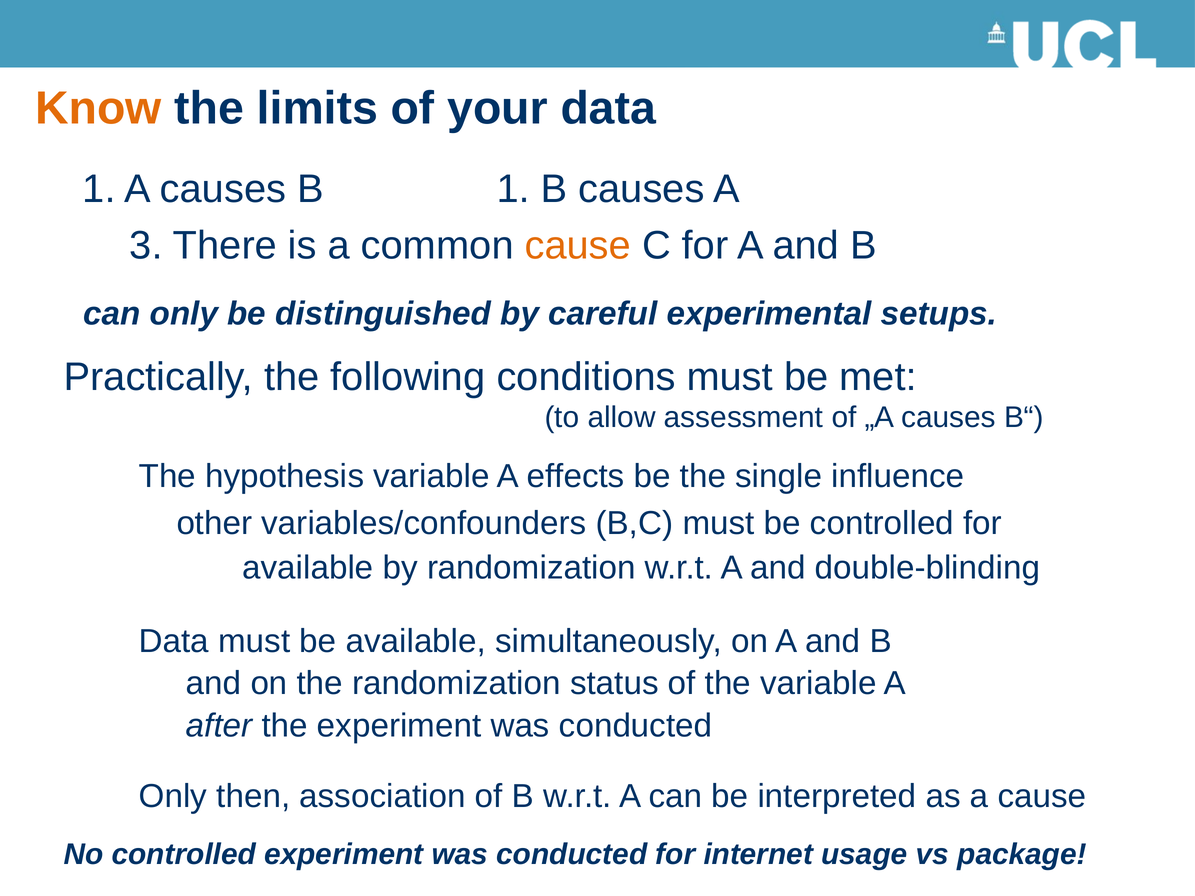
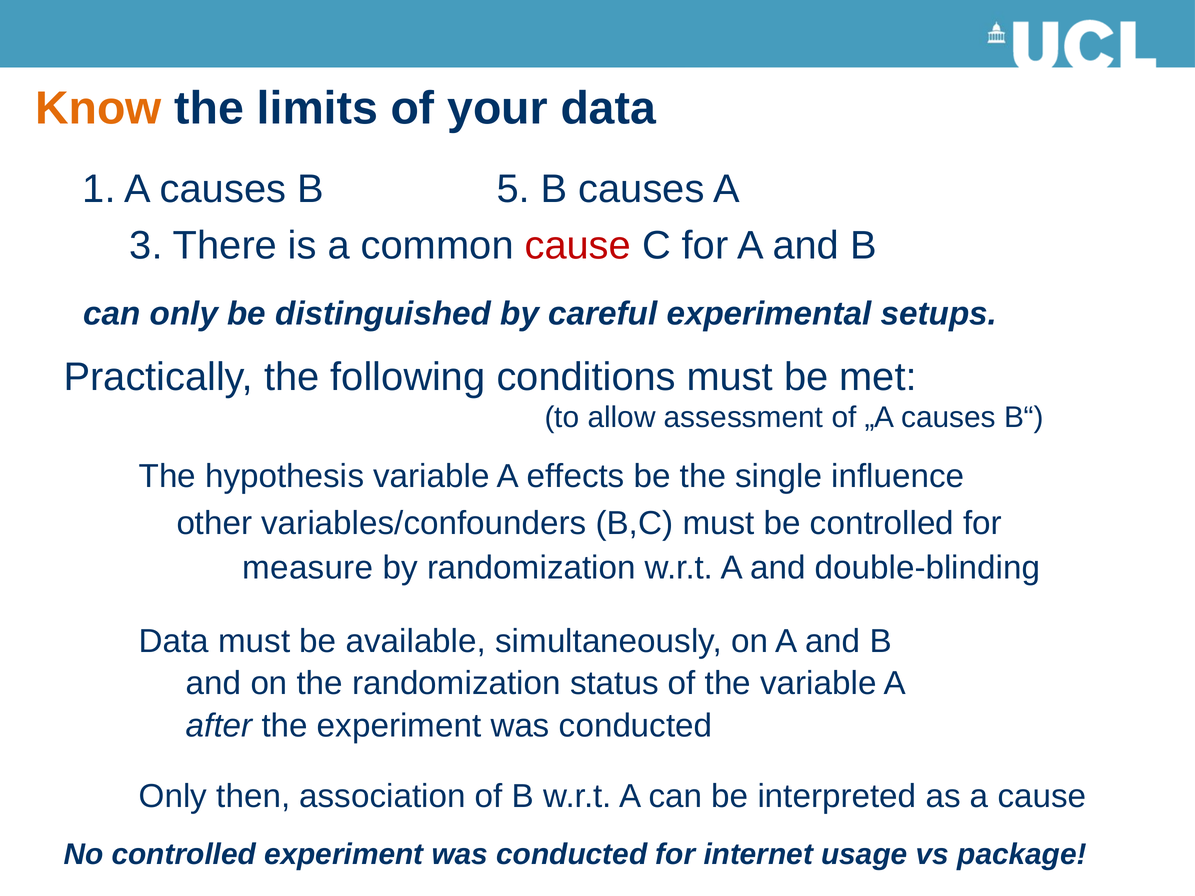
B 1: 1 -> 5
cause at (578, 245) colour: orange -> red
available at (308, 568): available -> measure
